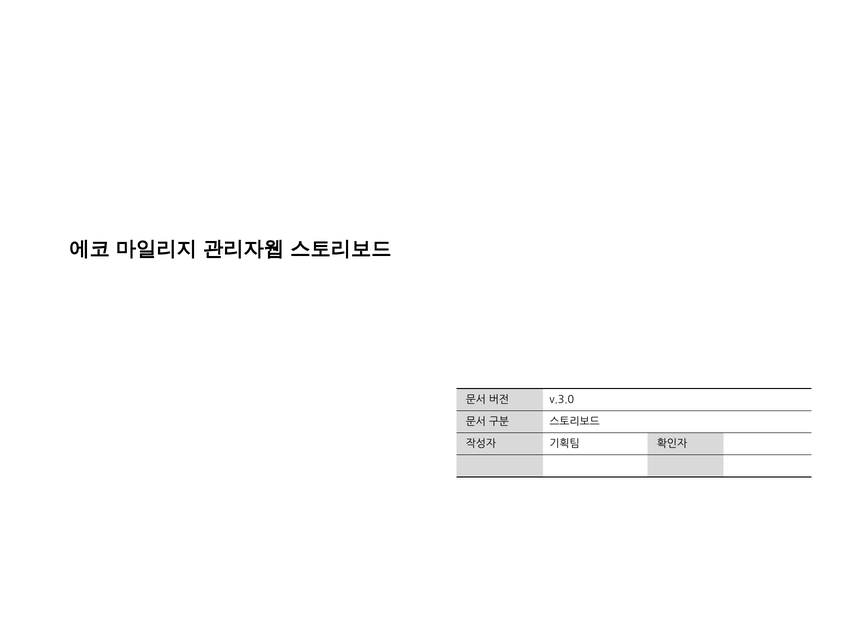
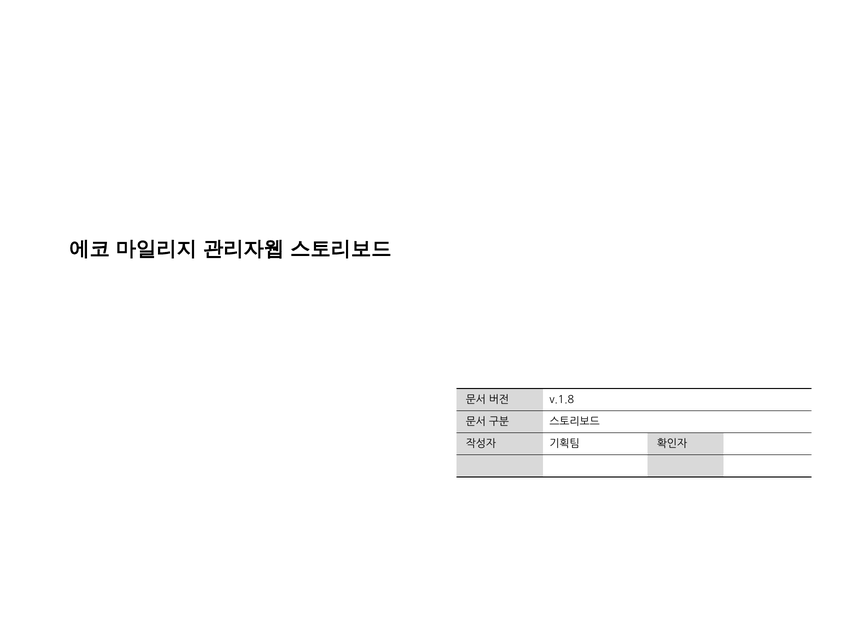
v.3.0: v.3.0 -> v.1.8
